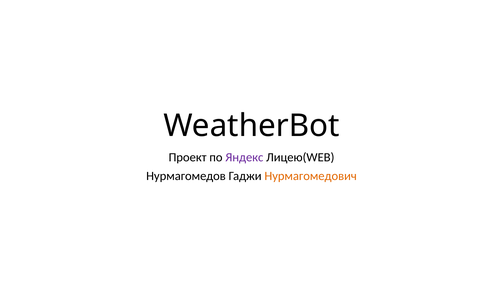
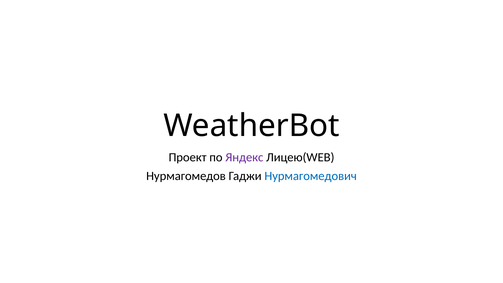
Нурмагомедович colour: orange -> blue
